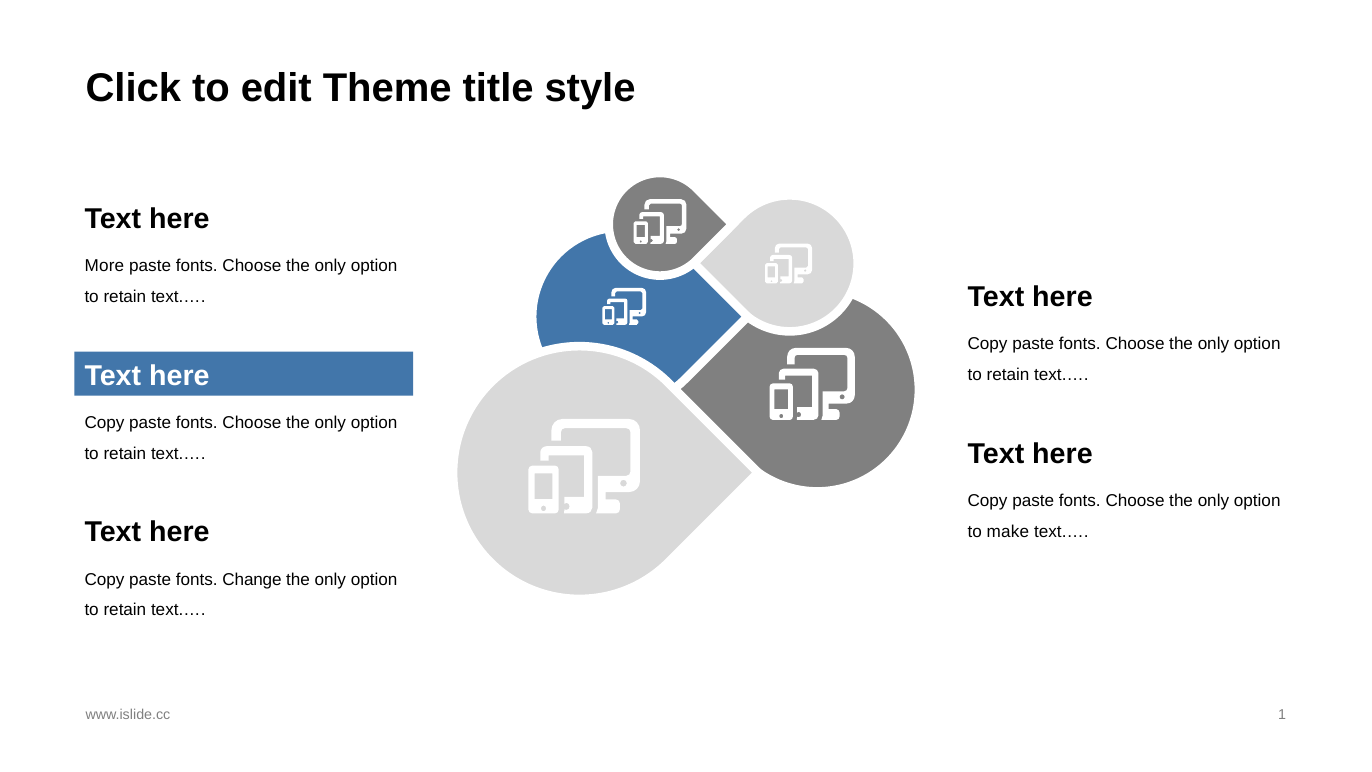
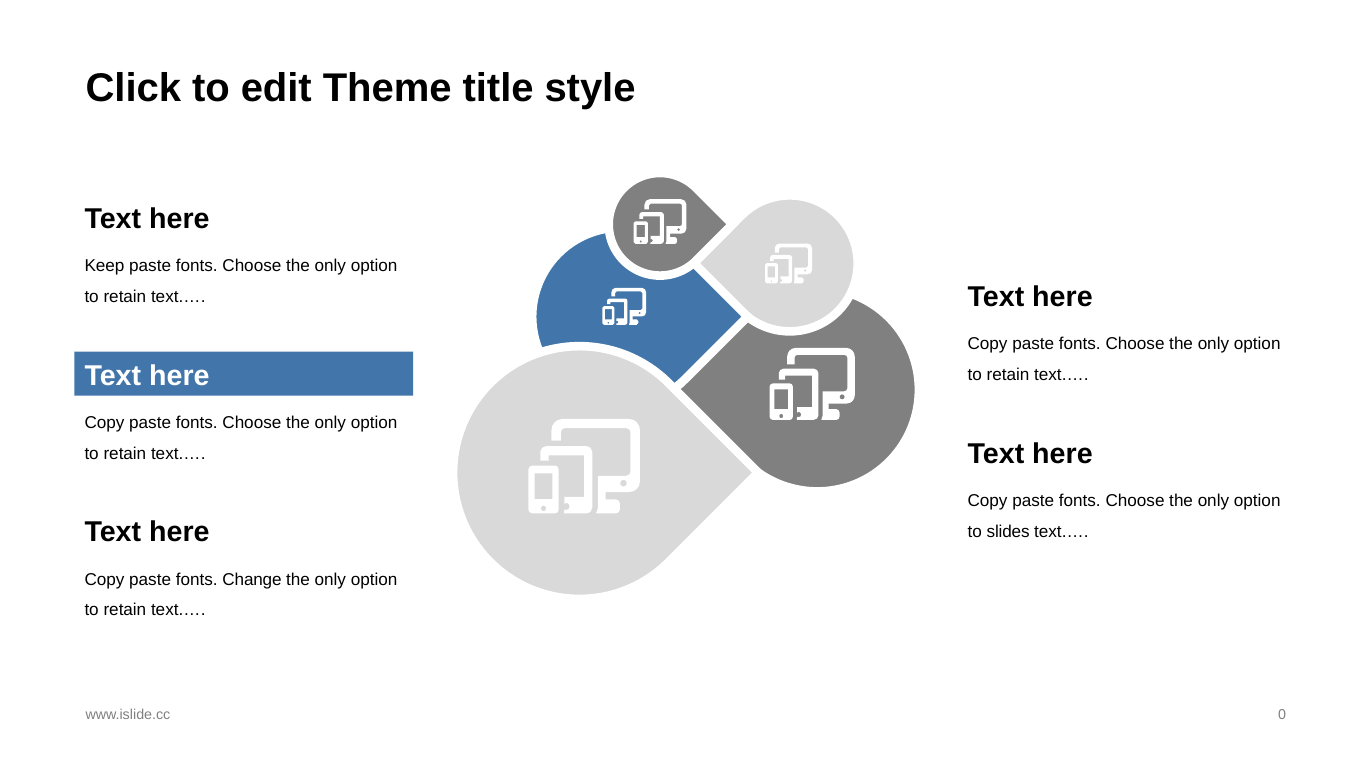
More: More -> Keep
make: make -> slides
1: 1 -> 0
